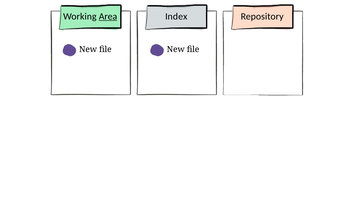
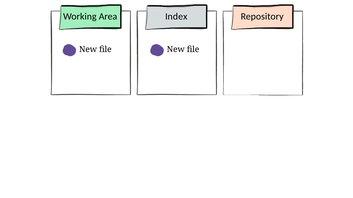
Area underline: present -> none
